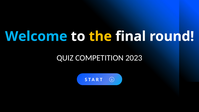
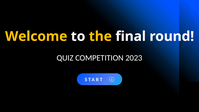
Welcome colour: light blue -> yellow
